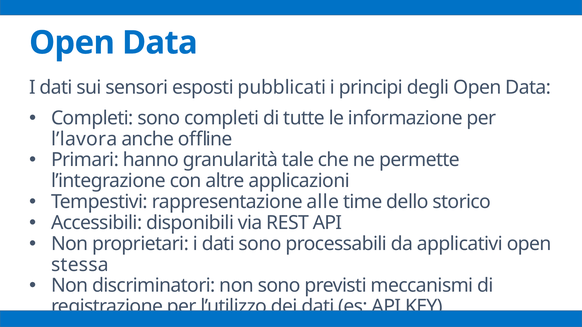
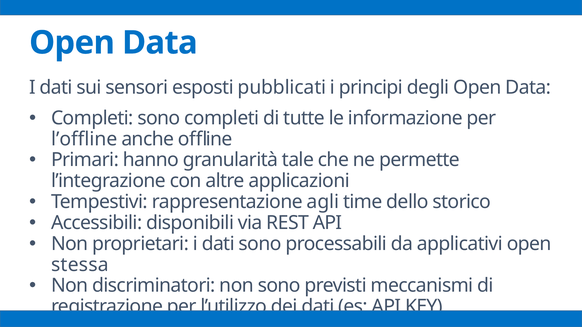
l’lavora: l’lavora -> l’offline
alle: alle -> agli
